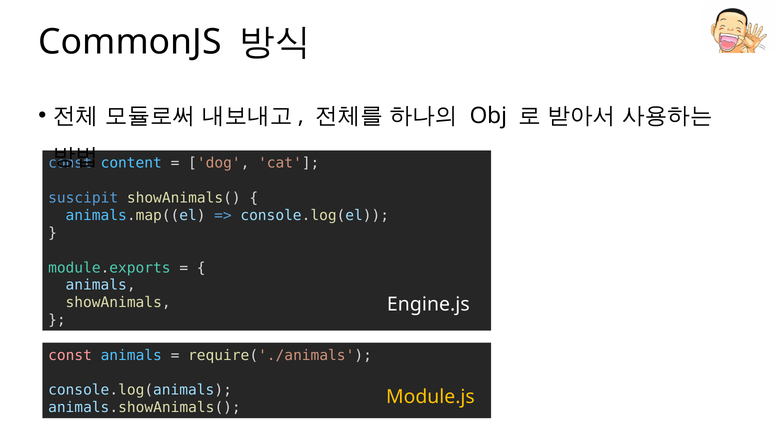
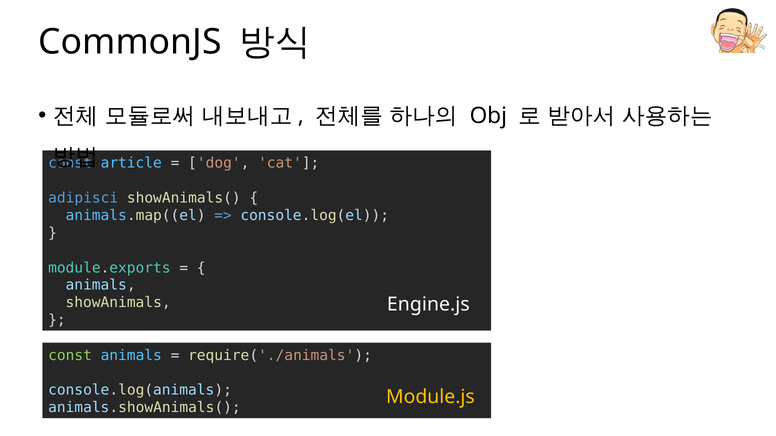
content: content -> article
suscipit: suscipit -> adipisci
const at (70, 356) colour: pink -> light green
